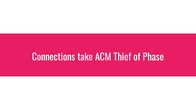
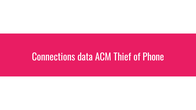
take: take -> data
Phase: Phase -> Phone
